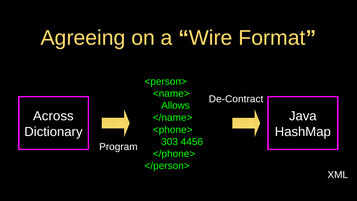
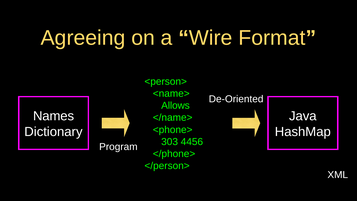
De-Contract: De-Contract -> De-Oriented
Across: Across -> Names
